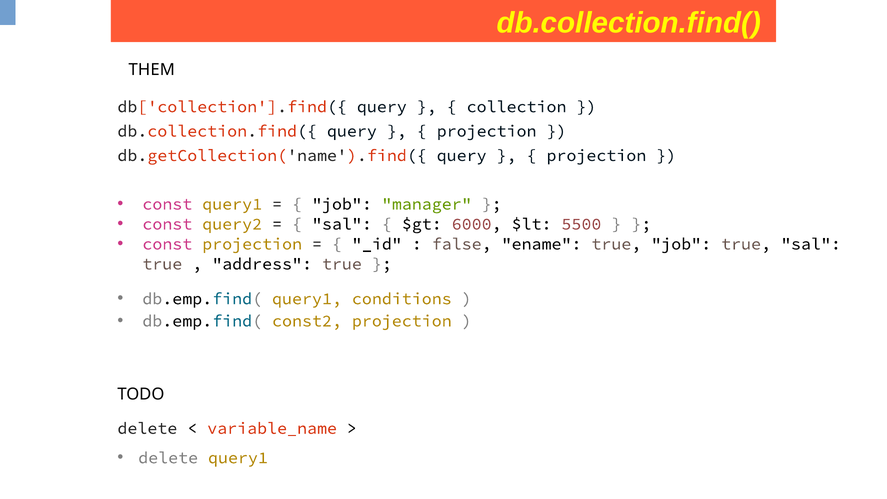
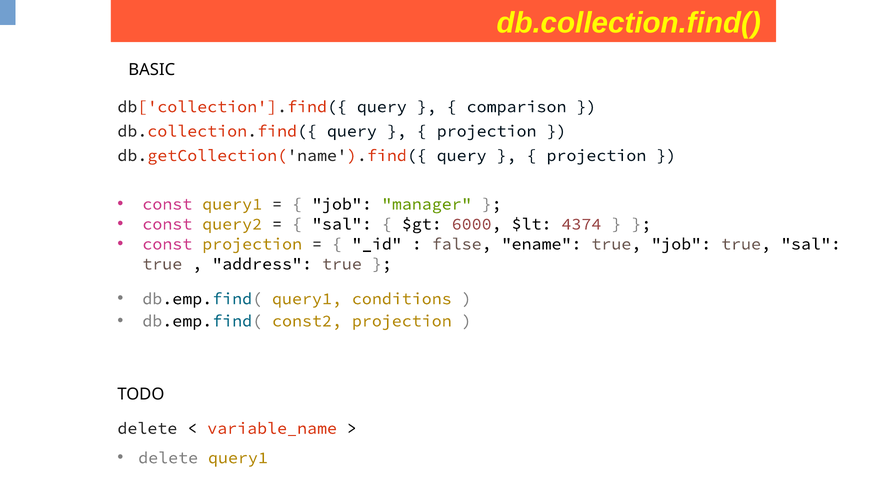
THEM: THEM -> BASIC
collection: collection -> comparison
5500: 5500 -> 4374
